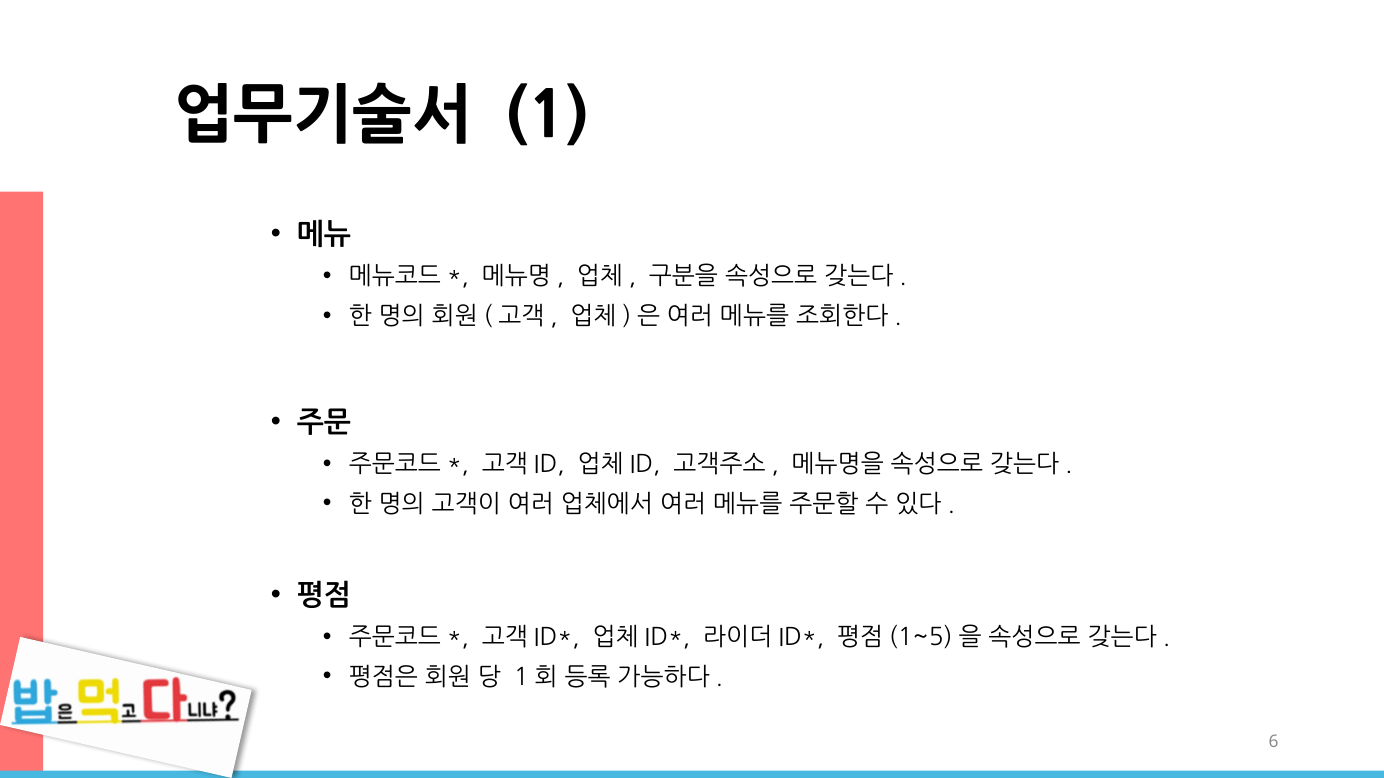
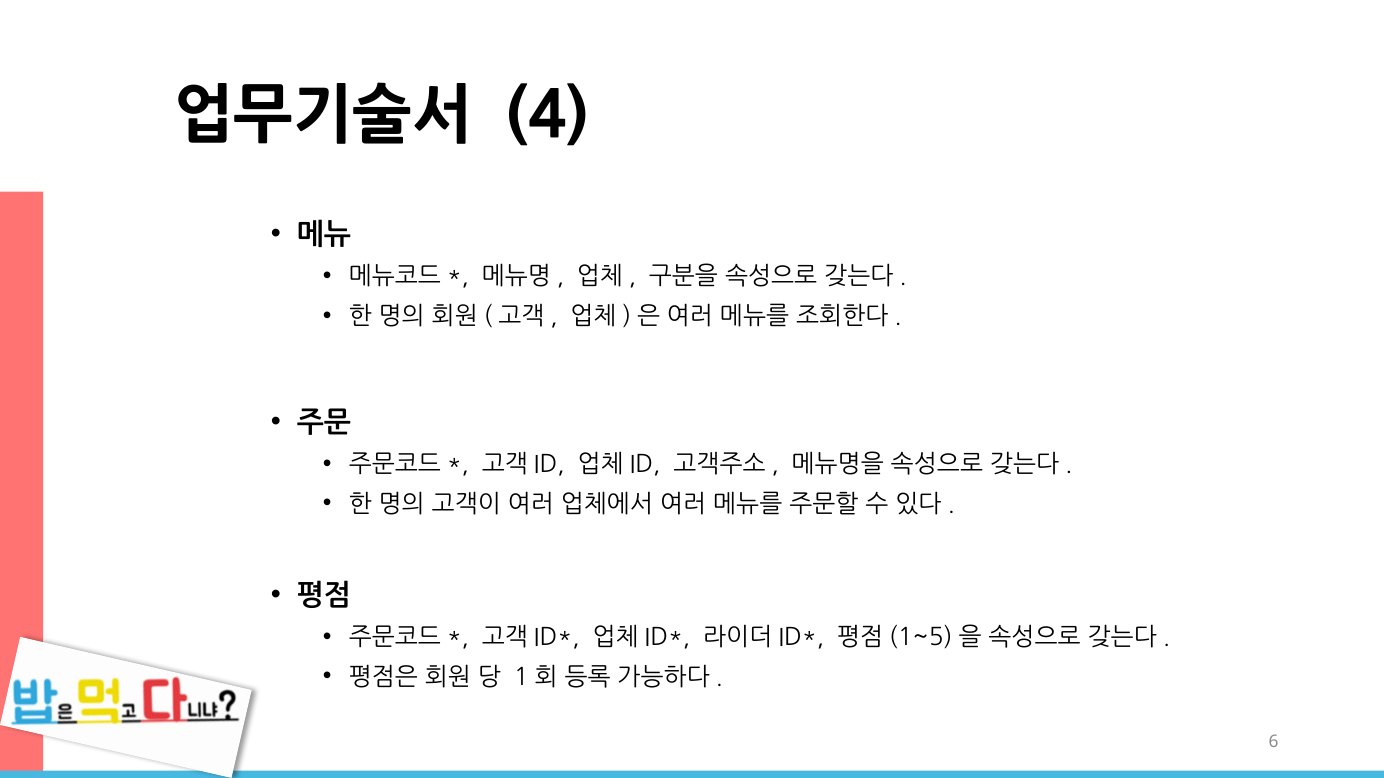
1: 1 -> 4
